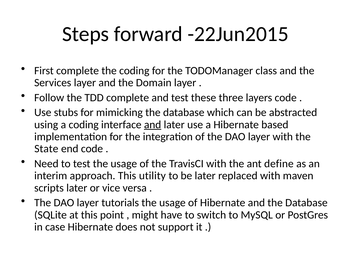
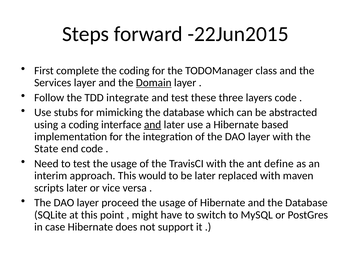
Domain underline: none -> present
TDD complete: complete -> integrate
utility: utility -> would
tutorials: tutorials -> proceed
